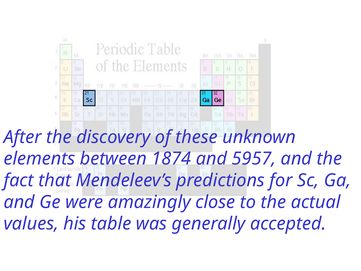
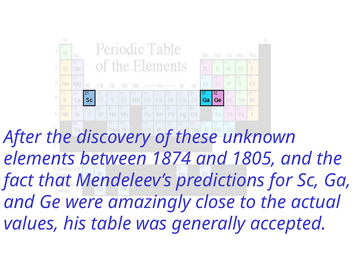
5957: 5957 -> 1805
